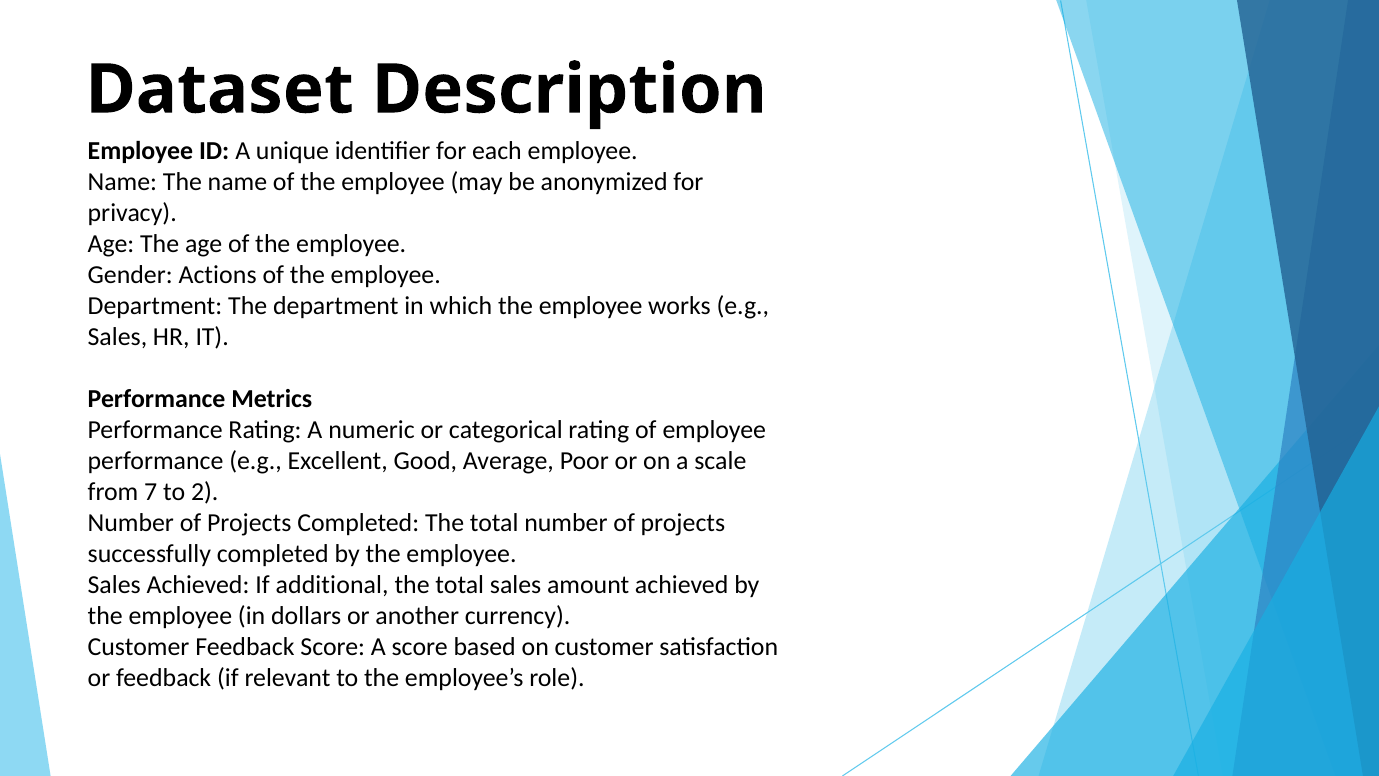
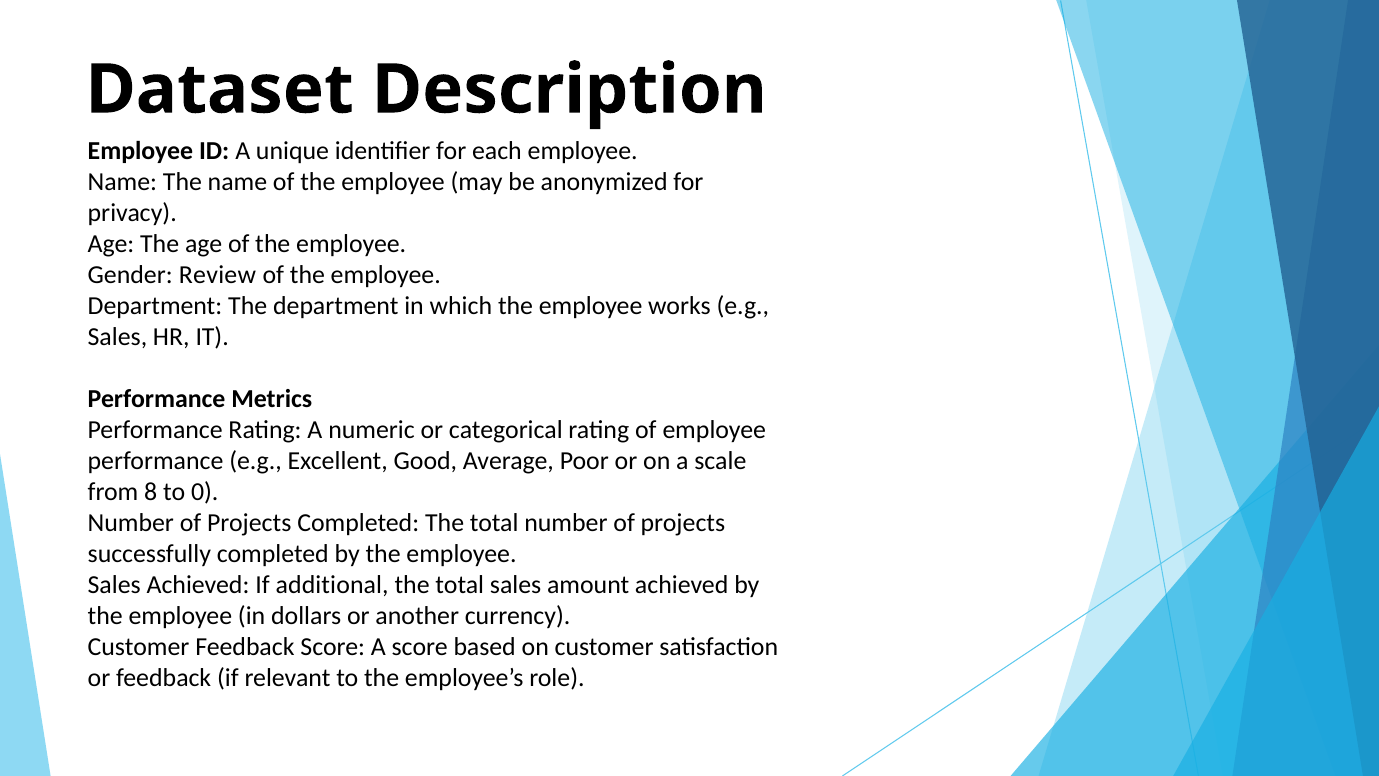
Gender Actions: Actions -> Review
7: 7 -> 8
2: 2 -> 0
